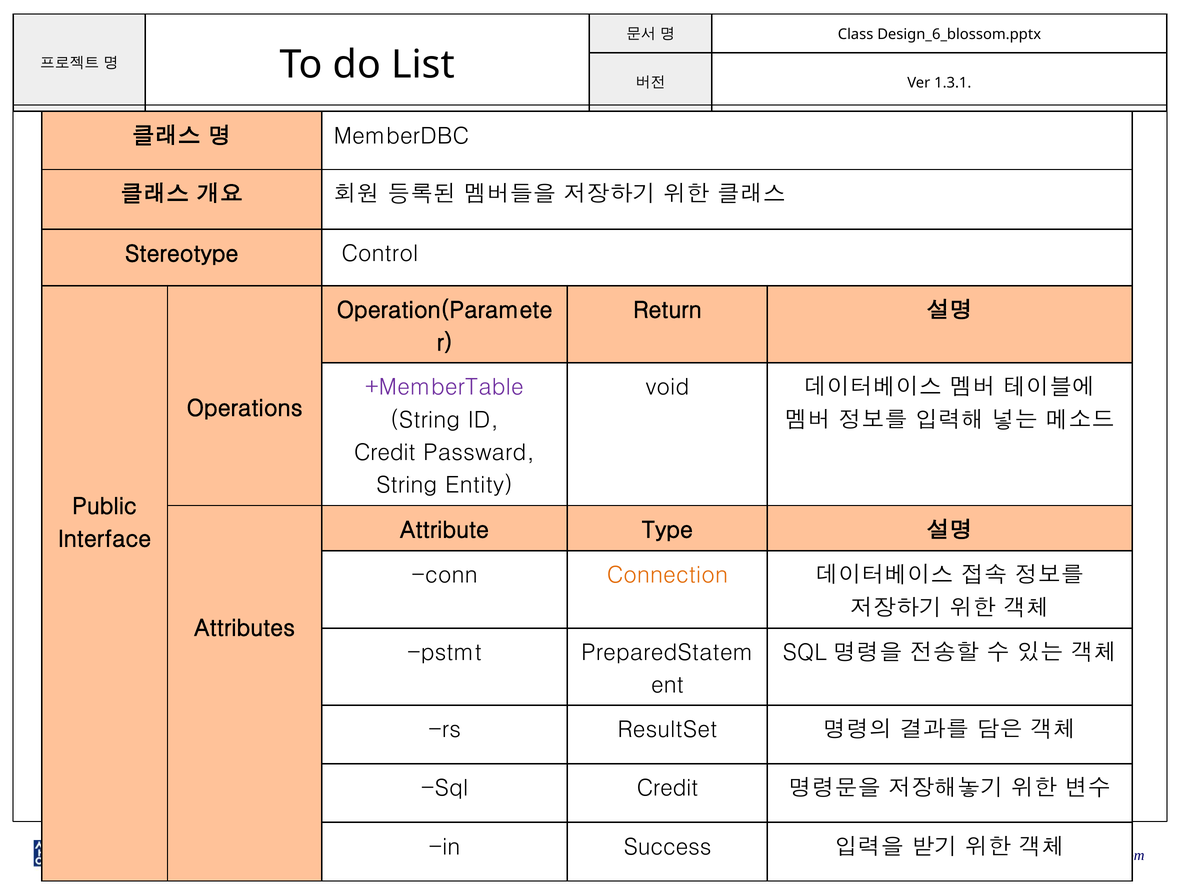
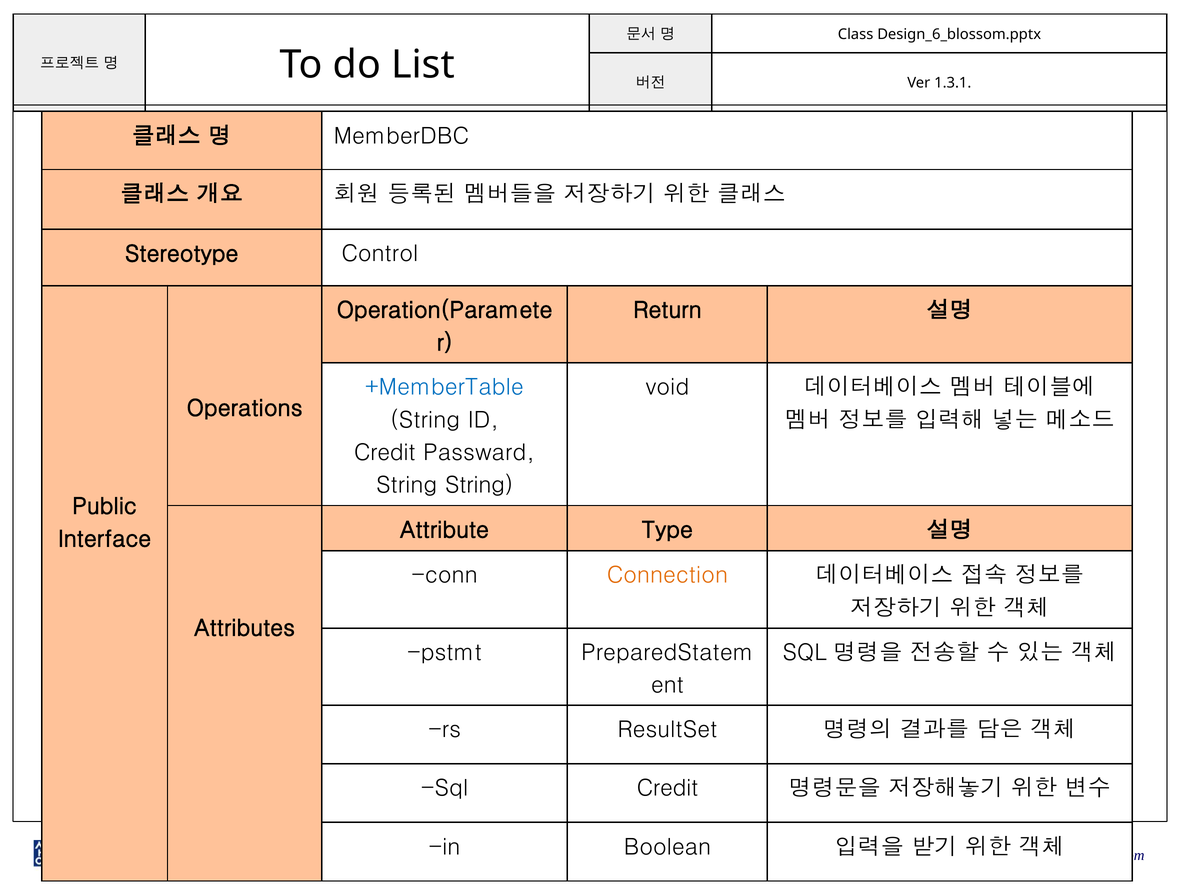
+MemberTable colour: purple -> blue
String Entity: Entity -> String
Success: Success -> Boolean
